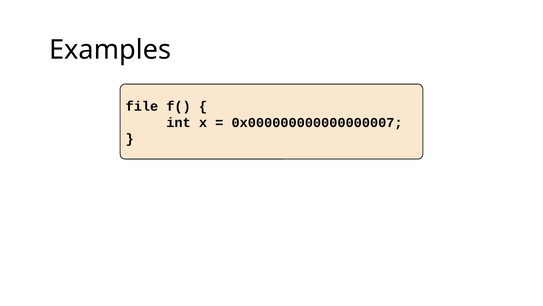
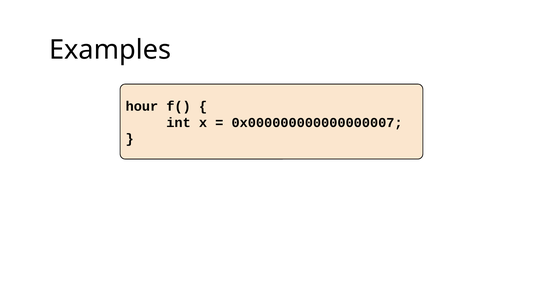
file: file -> hour
